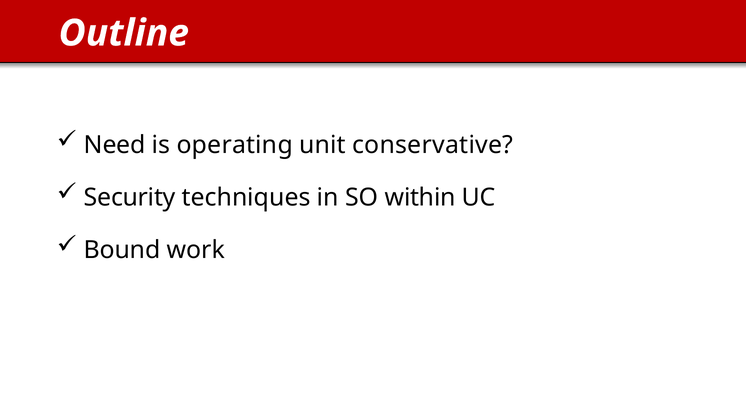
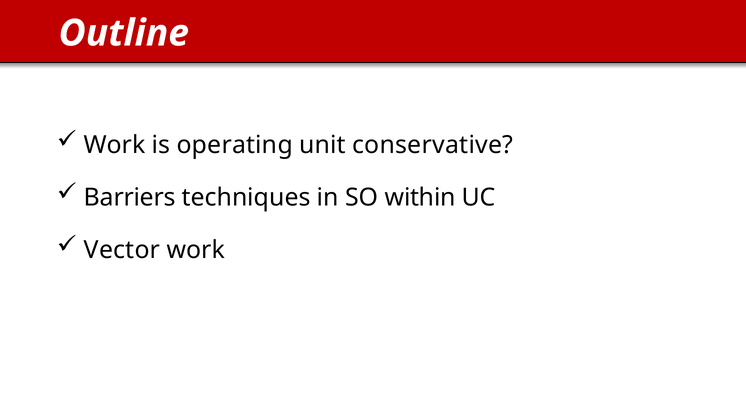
Need at (115, 145): Need -> Work
Security: Security -> Barriers
Bound: Bound -> Vector
